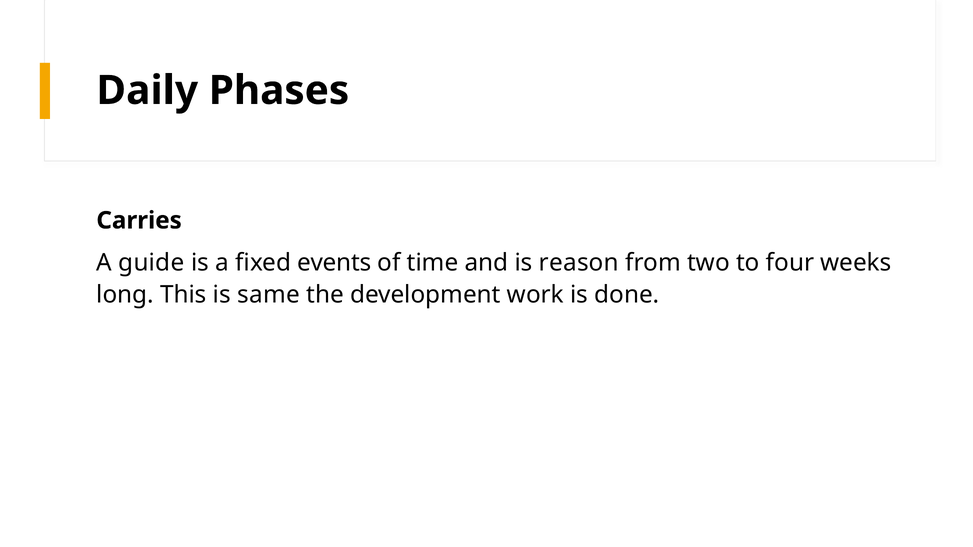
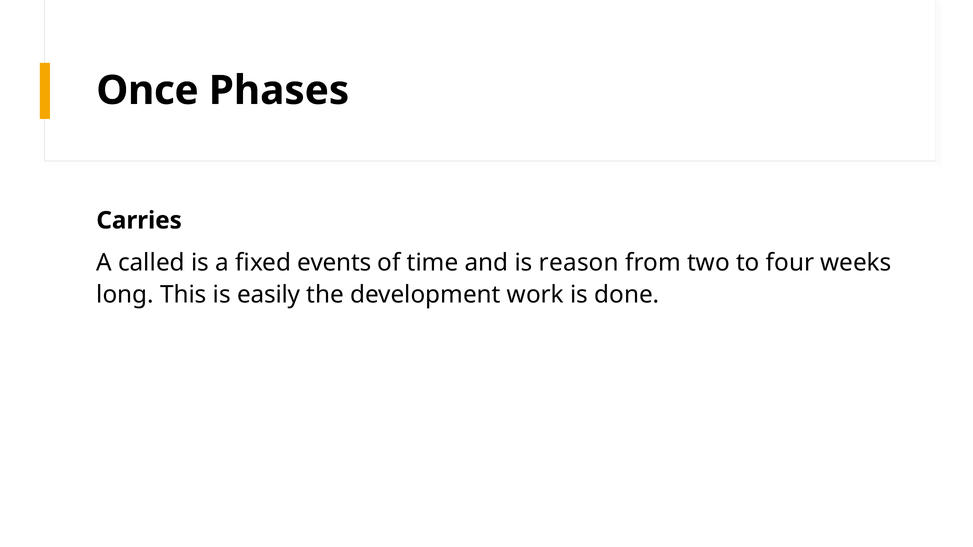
Daily: Daily -> Once
guide: guide -> called
same: same -> easily
